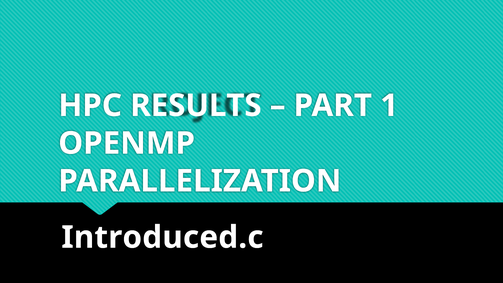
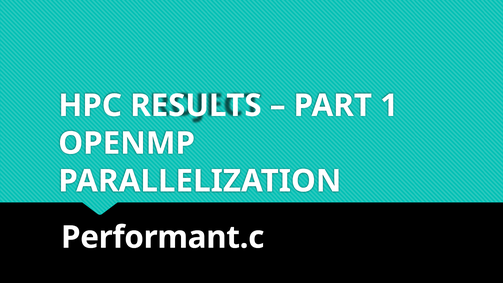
Introduced.c: Introduced.c -> Performant.c
